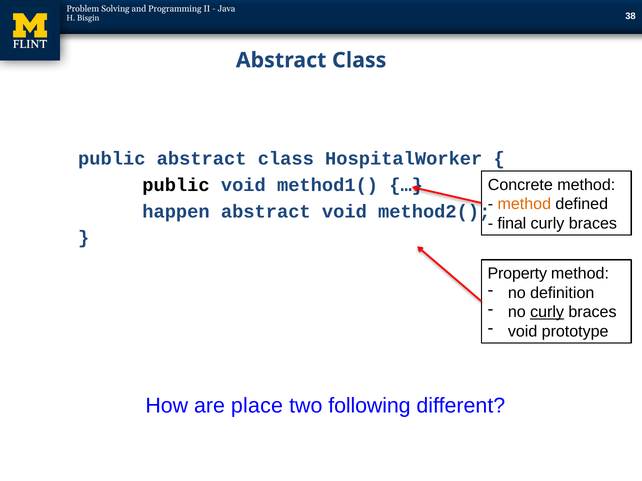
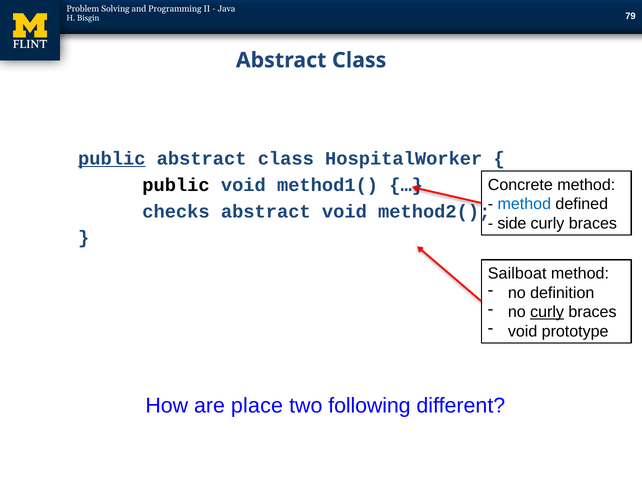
38: 38 -> 79
public at (112, 159) underline: none -> present
method at (524, 204) colour: orange -> blue
happen: happen -> checks
final: final -> side
Property: Property -> Sailboat
